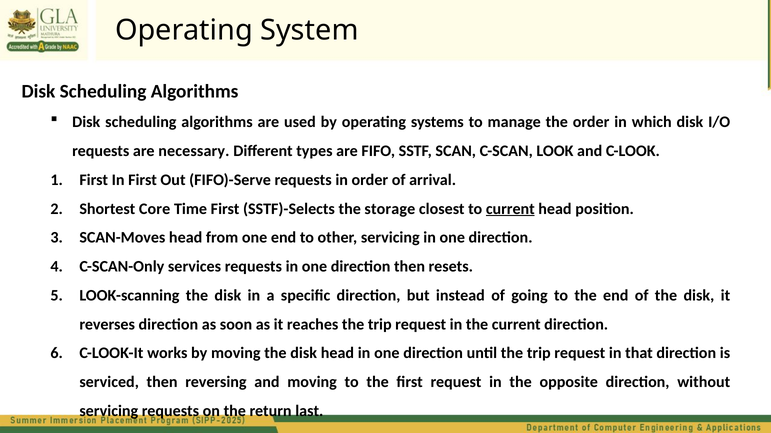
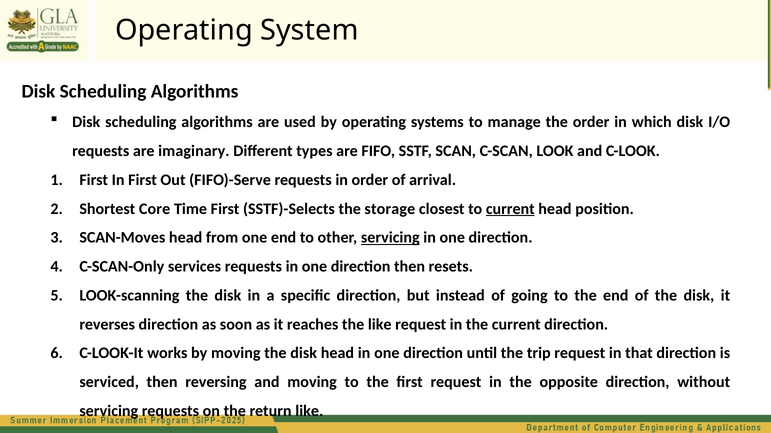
necessary: necessary -> imaginary
servicing at (390, 238) underline: none -> present
reaches the trip: trip -> like
return last: last -> like
